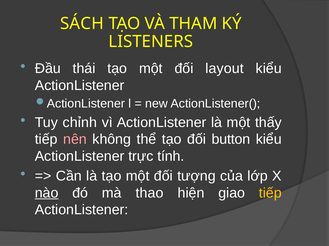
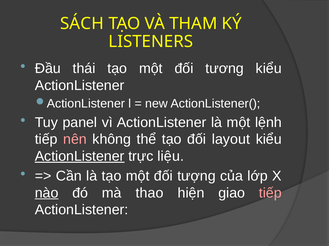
layout: layout -> tương
chỉnh: chỉnh -> panel
thấy: thấy -> lệnh
button: button -> layout
ActionListener at (80, 157) underline: none -> present
tính: tính -> liệu
tiếp at (270, 193) colour: yellow -> pink
